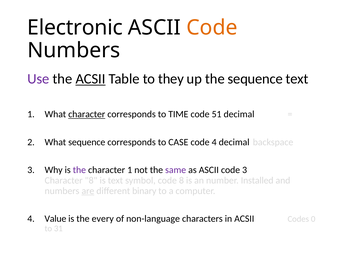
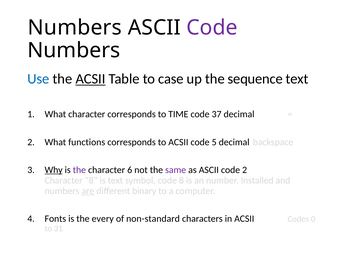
Electronic at (75, 27): Electronic -> Numbers
Code at (212, 27) colour: orange -> purple
Use colour: purple -> blue
they: they -> case
character at (87, 114) underline: present -> none
51: 51 -> 37
What sequence: sequence -> functions
to CASE: CASE -> ACSII
code 4: 4 -> 5
Why underline: none -> present
character 1: 1 -> 6
code 3: 3 -> 2
Value: Value -> Fonts
non-language: non-language -> non-standard
